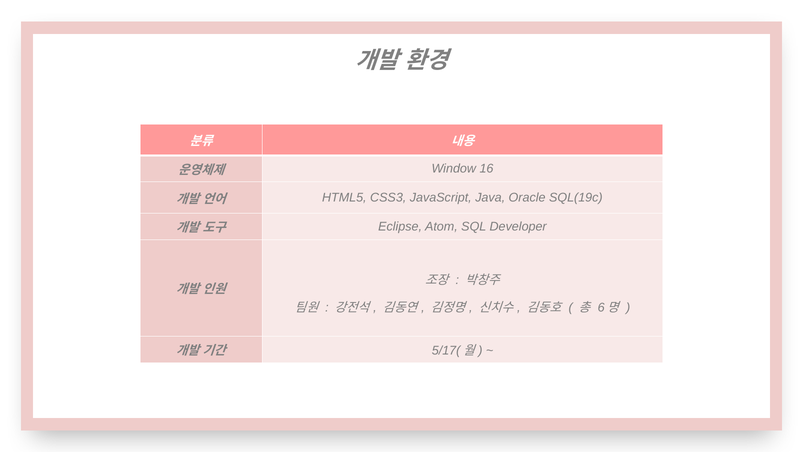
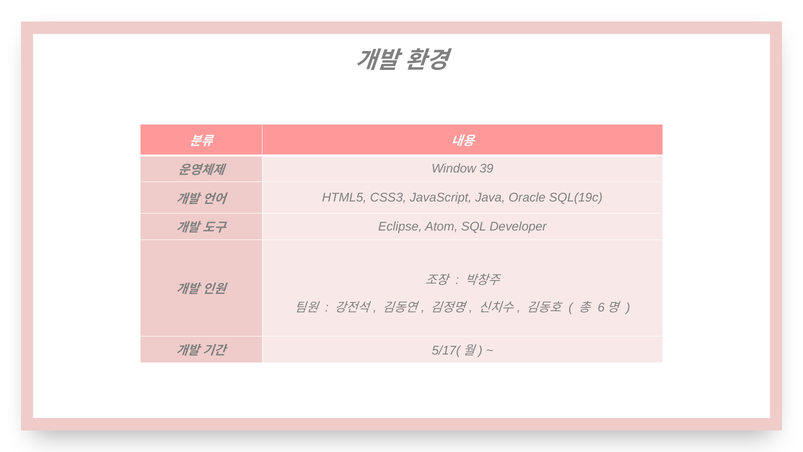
16: 16 -> 39
